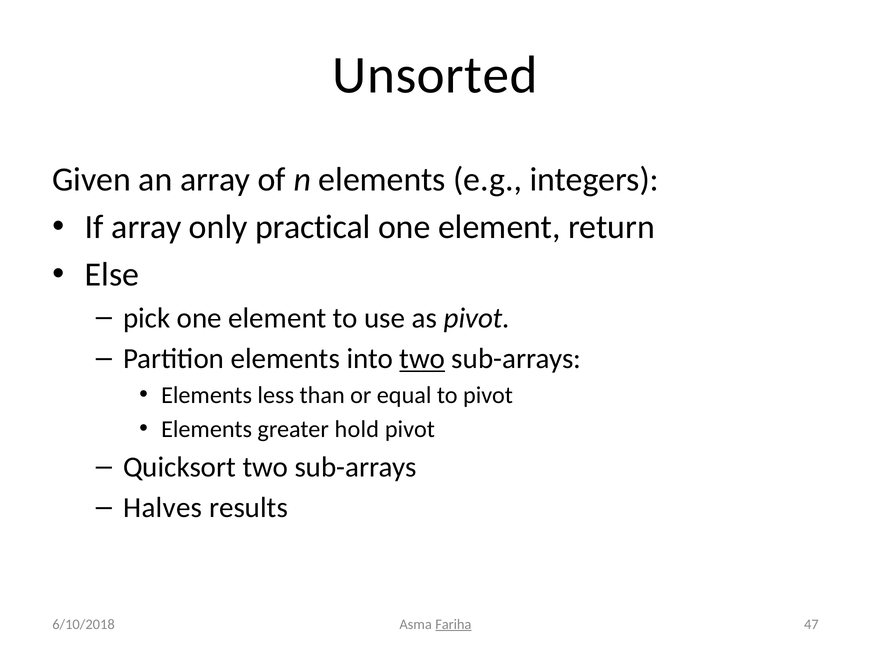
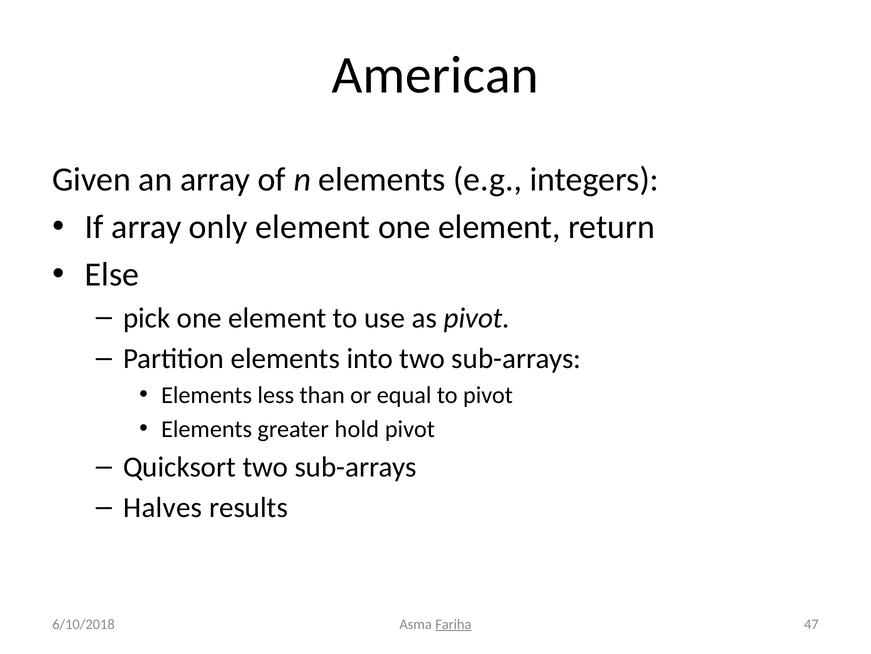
Unsorted: Unsorted -> American
only practical: practical -> element
two at (422, 358) underline: present -> none
